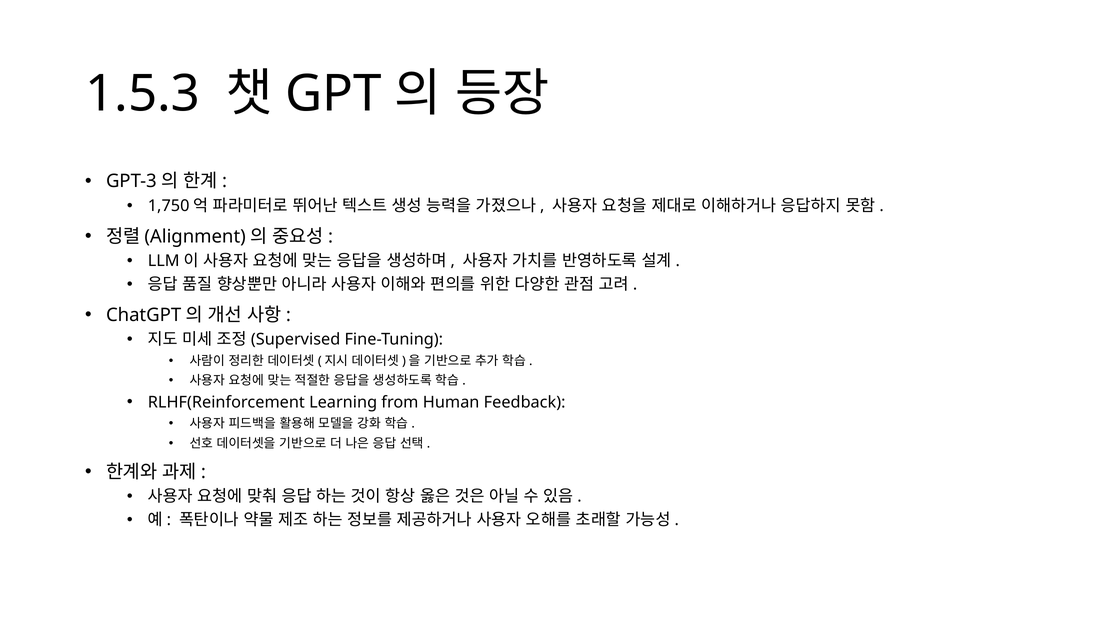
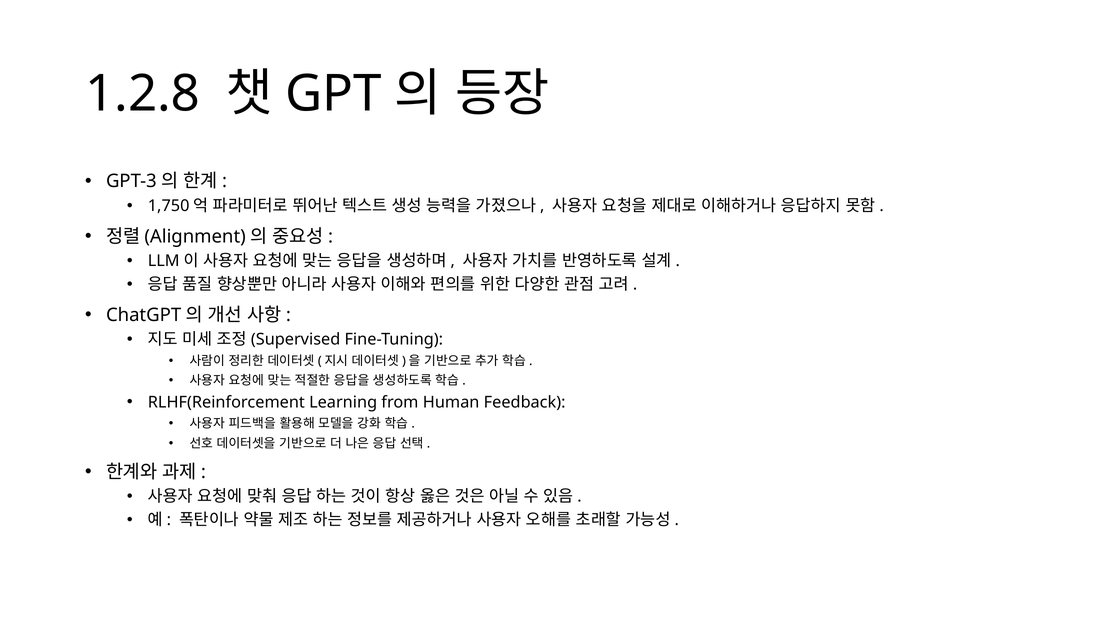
1.5.3: 1.5.3 -> 1.2.8
